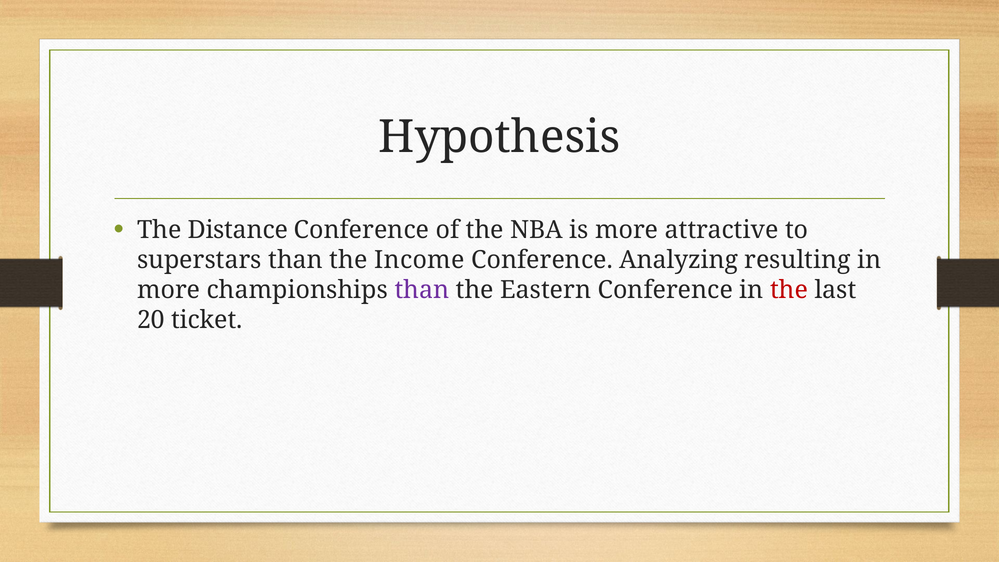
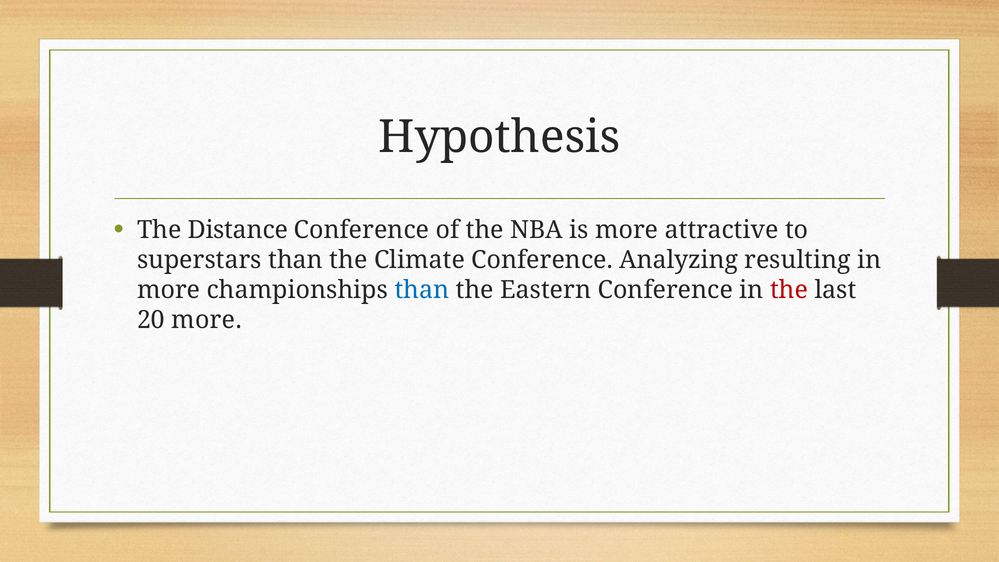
Income: Income -> Climate
than at (422, 290) colour: purple -> blue
20 ticket: ticket -> more
